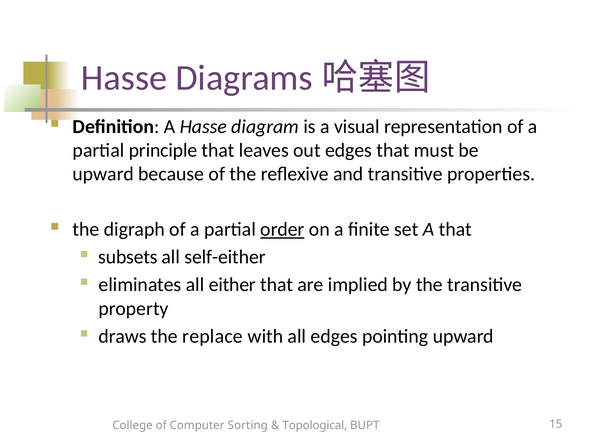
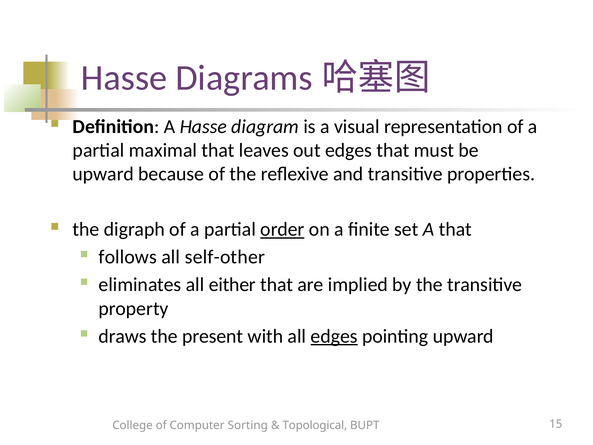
principle: principle -> maximal
subsets: subsets -> follows
self-either: self-either -> self-other
replace: replace -> present
edges at (334, 336) underline: none -> present
